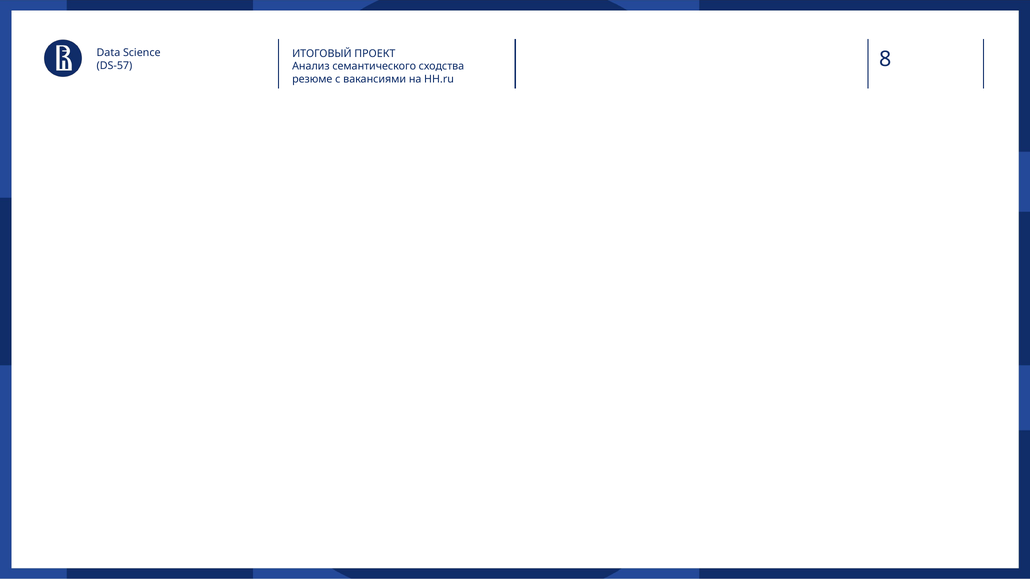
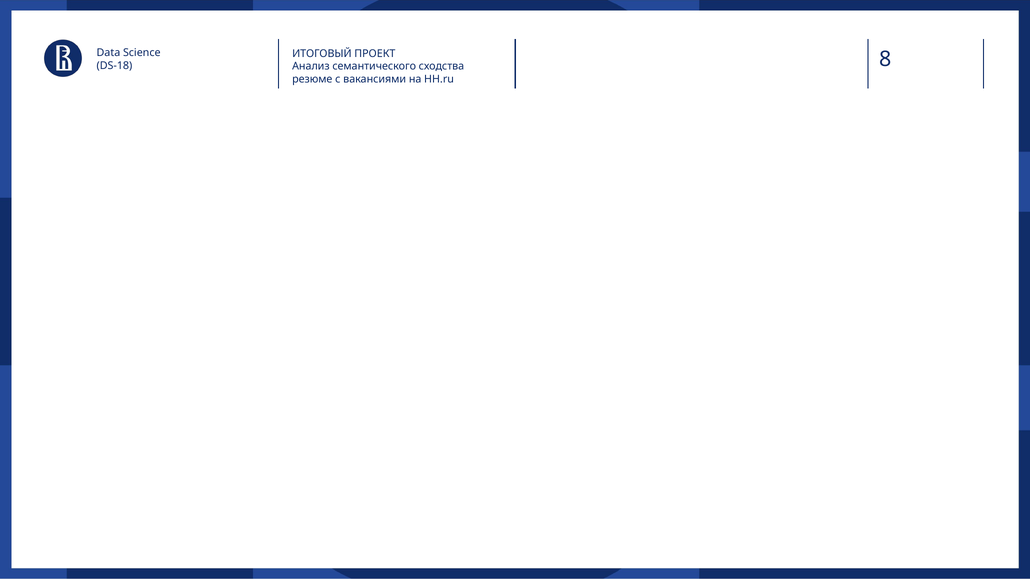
DS-57: DS-57 -> DS-18
